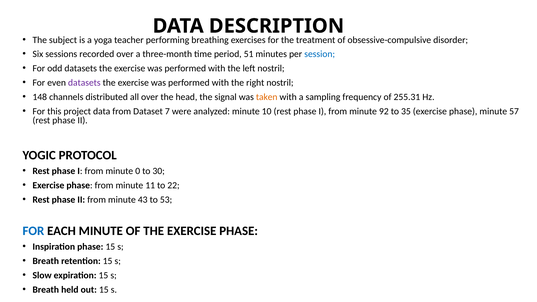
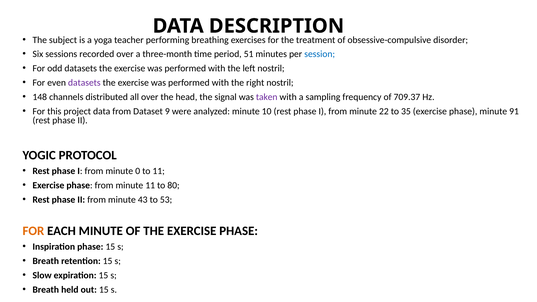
taken colour: orange -> purple
255.31: 255.31 -> 709.37
7: 7 -> 9
92: 92 -> 22
57: 57 -> 91
to 30: 30 -> 11
22: 22 -> 80
FOR at (33, 231) colour: blue -> orange
